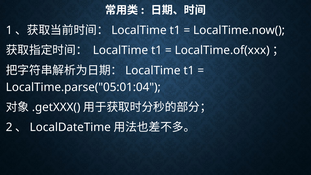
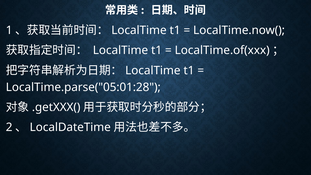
LocalTime.parse("05:01:04: LocalTime.parse("05:01:04 -> LocalTime.parse("05:01:28
